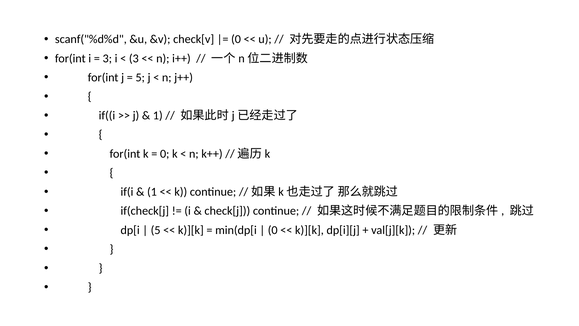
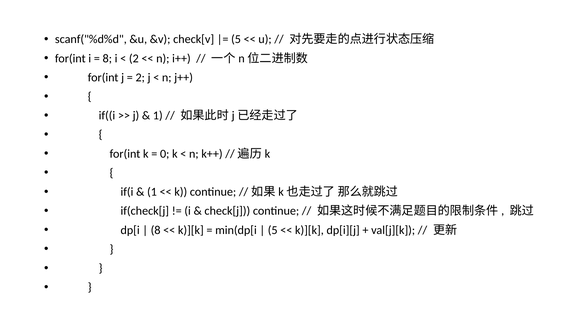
0 at (236, 39): 0 -> 5
3 at (107, 58): 3 -> 8
3 at (134, 58): 3 -> 2
5 at (140, 77): 5 -> 2
5 at (156, 230): 5 -> 8
0 at (273, 230): 0 -> 5
